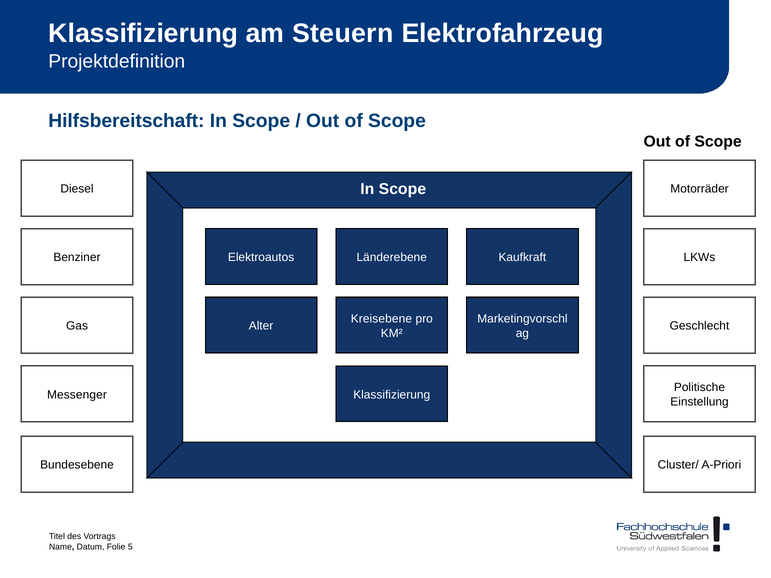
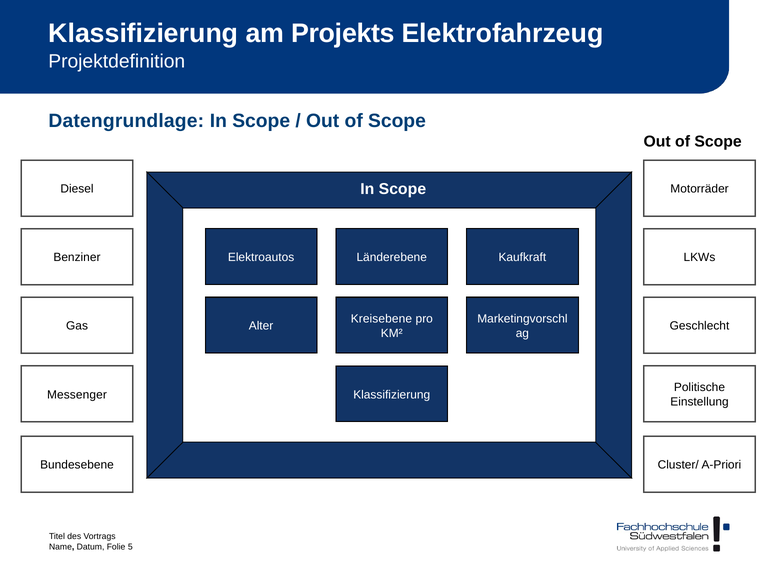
Steuern: Steuern -> Projekts
Hilfsbereitschaft: Hilfsbereitschaft -> Datengrundlage
